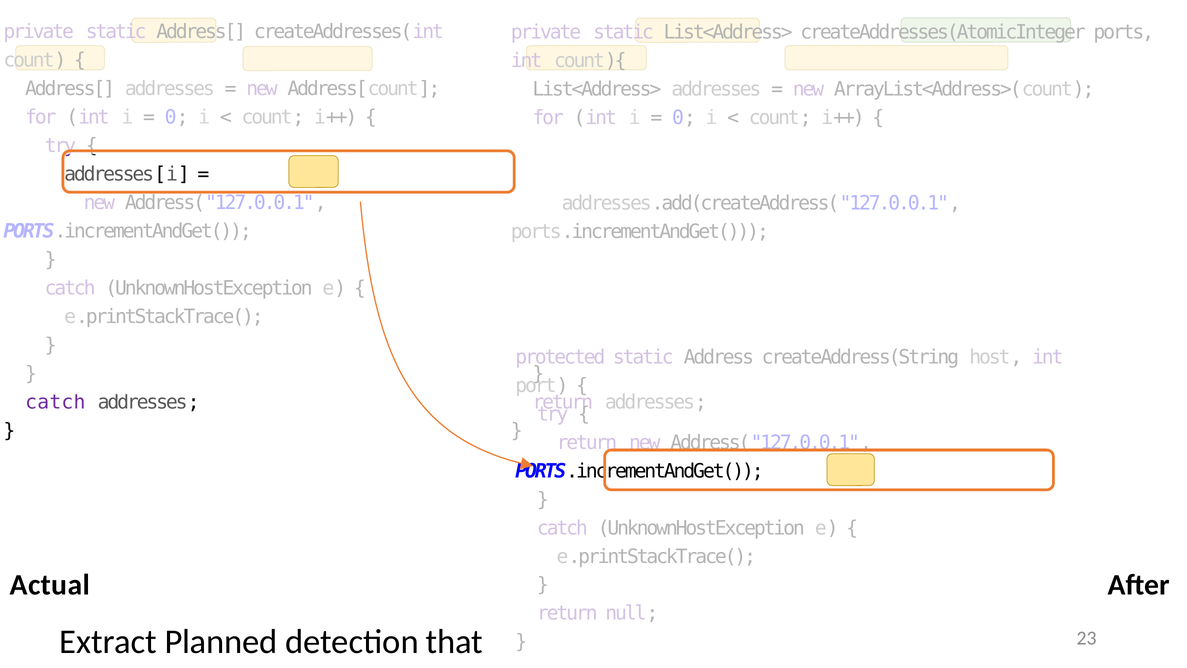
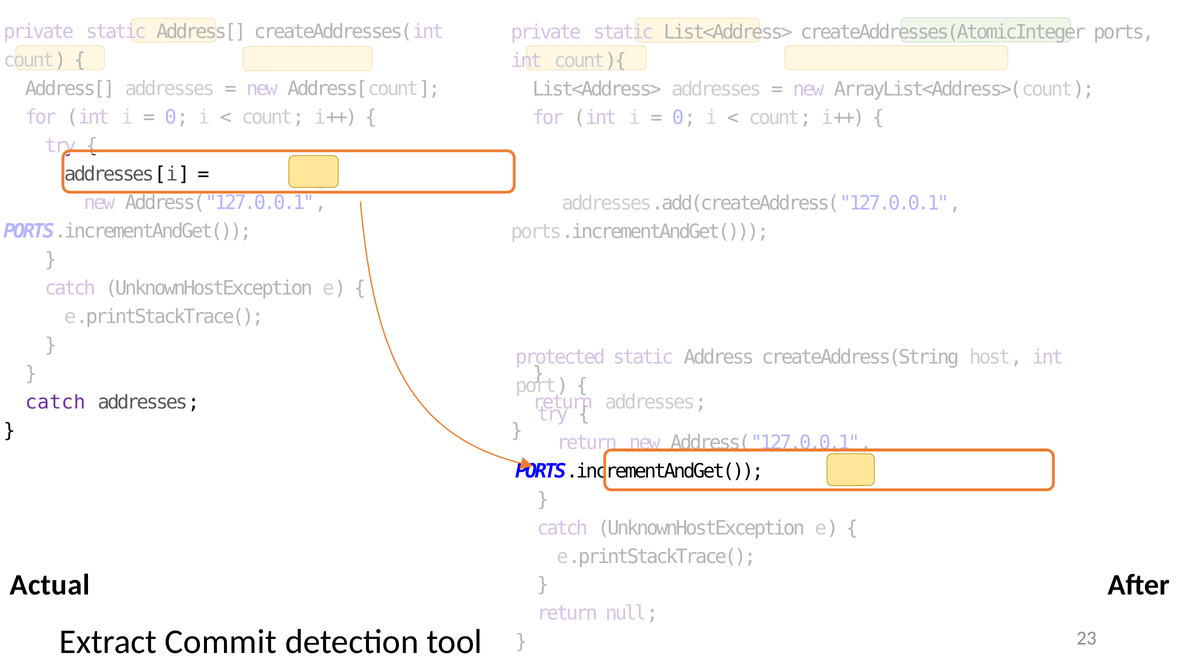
Planned: Planned -> Commit
that: that -> tool
